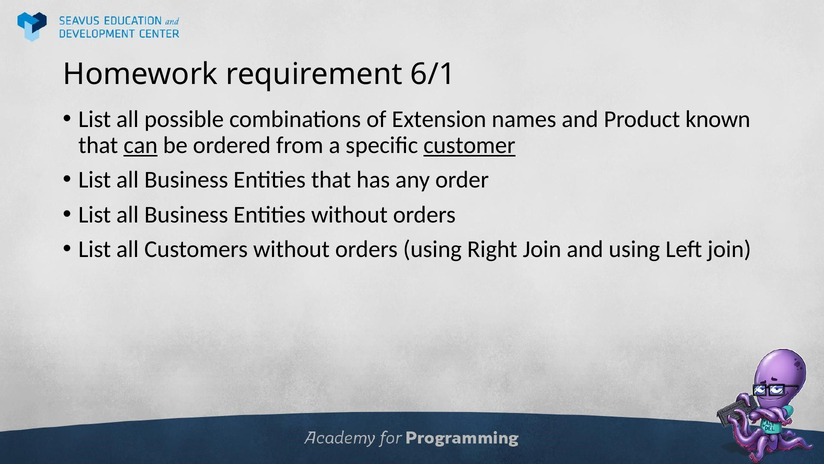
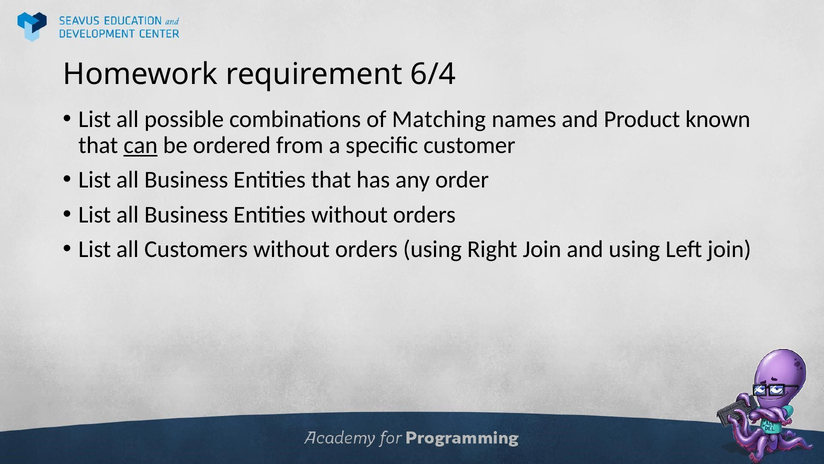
6/1: 6/1 -> 6/4
Extension: Extension -> Matching
customer underline: present -> none
